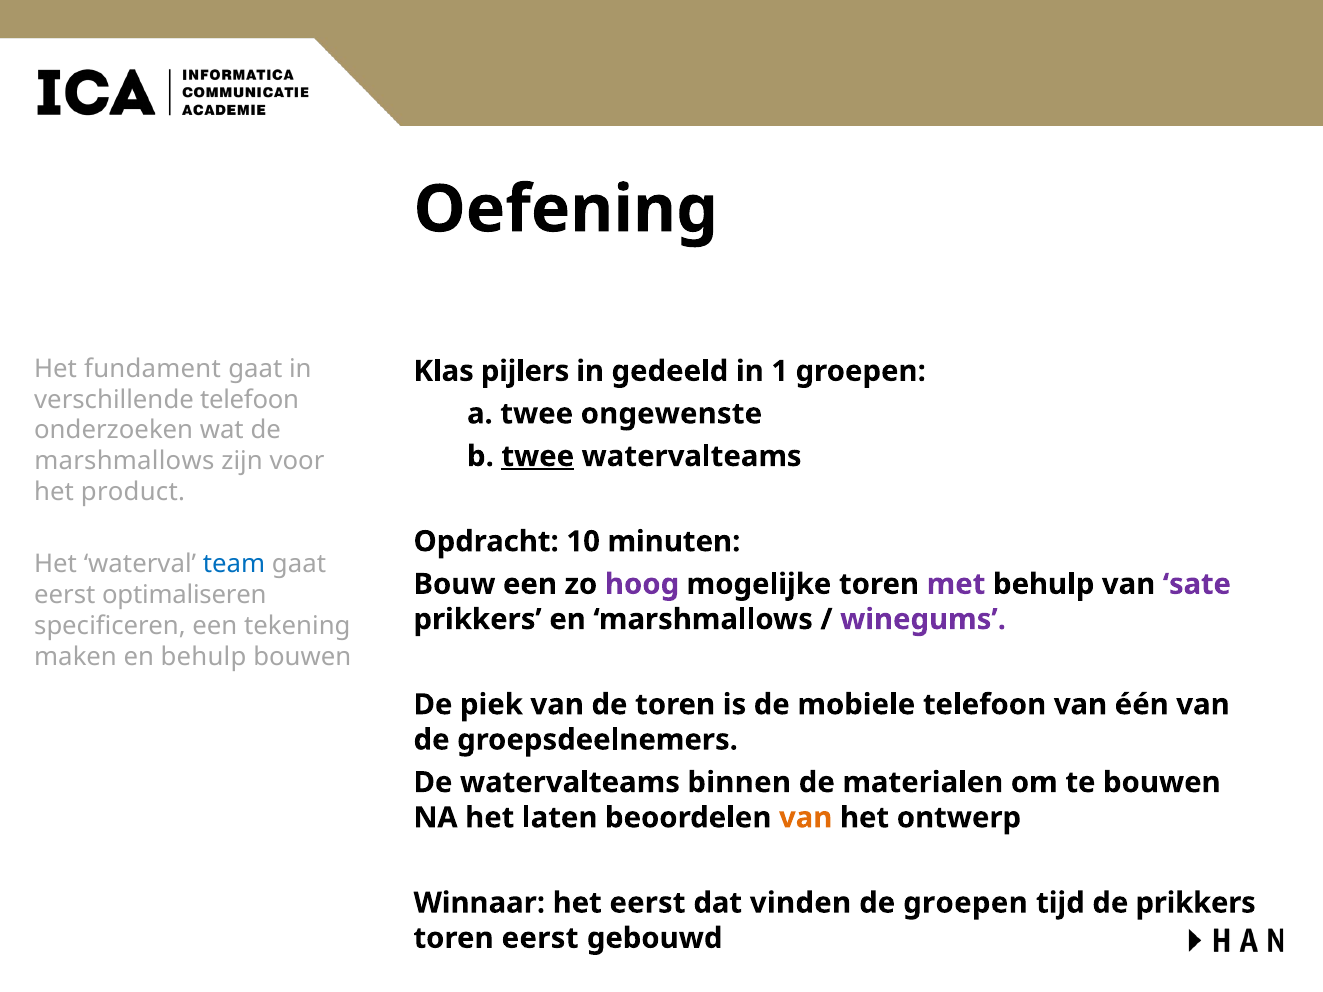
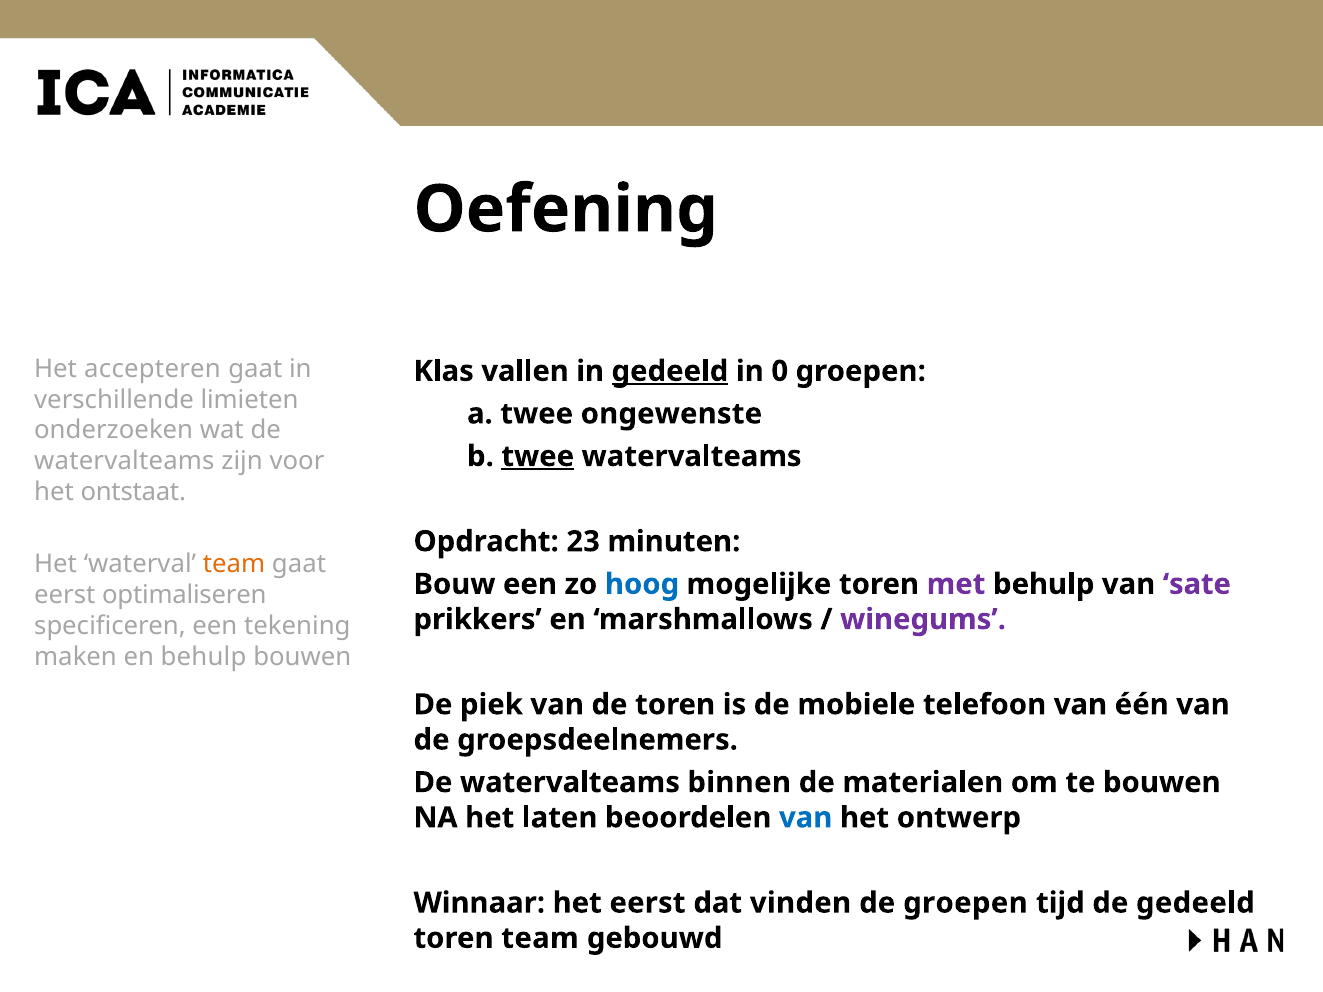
fundament: fundament -> accepteren
pijlers: pijlers -> vallen
gedeeld at (670, 371) underline: none -> present
1: 1 -> 0
verschillende telefoon: telefoon -> limieten
marshmallows at (124, 461): marshmallows -> watervalteams
product: product -> ontstaat
10: 10 -> 23
team at (234, 564) colour: blue -> orange
hoog colour: purple -> blue
van at (806, 818) colour: orange -> blue
de prikkers: prikkers -> gedeeld
toren eerst: eerst -> team
